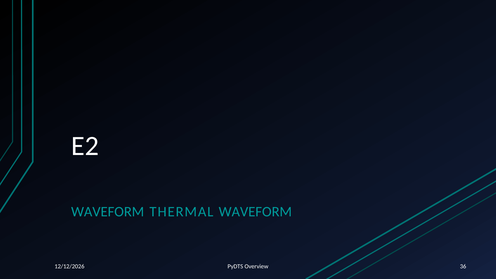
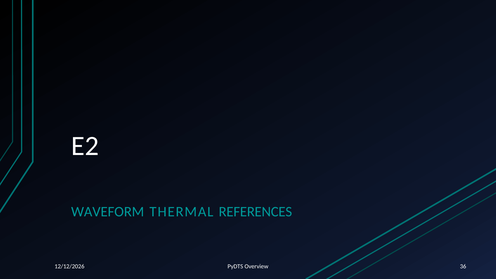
THERMAL WAVEFORM: WAVEFORM -> REFERENCES
